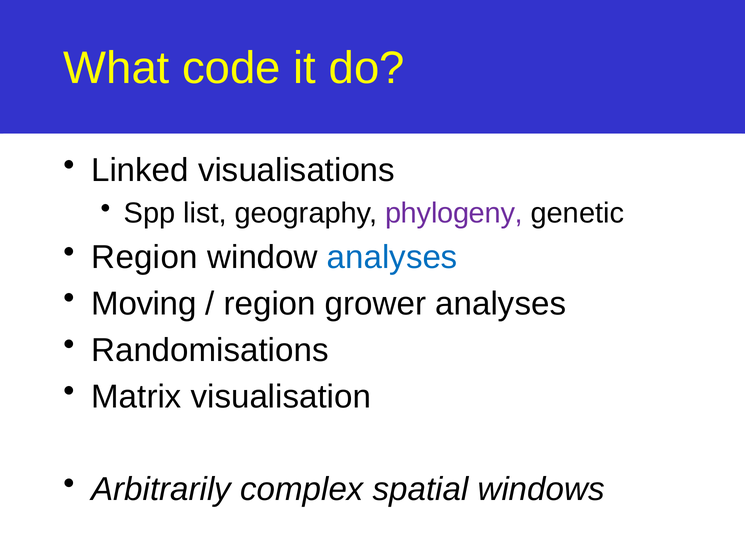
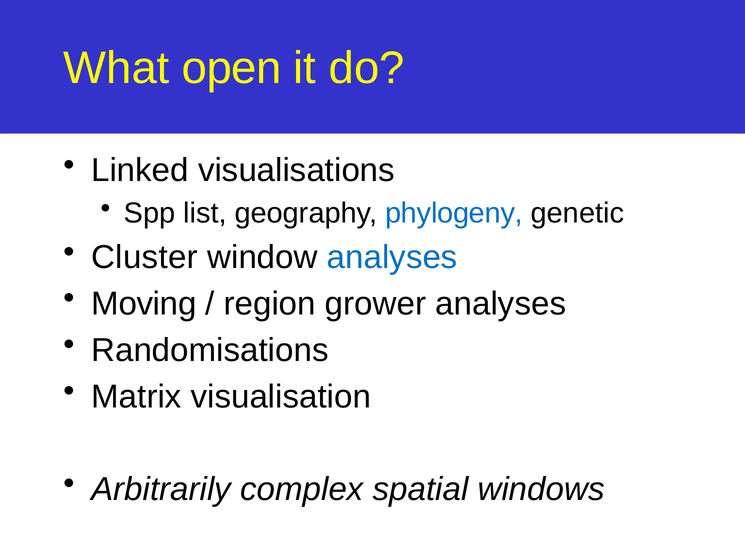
code: code -> open
phylogeny colour: purple -> blue
Region at (145, 257): Region -> Cluster
